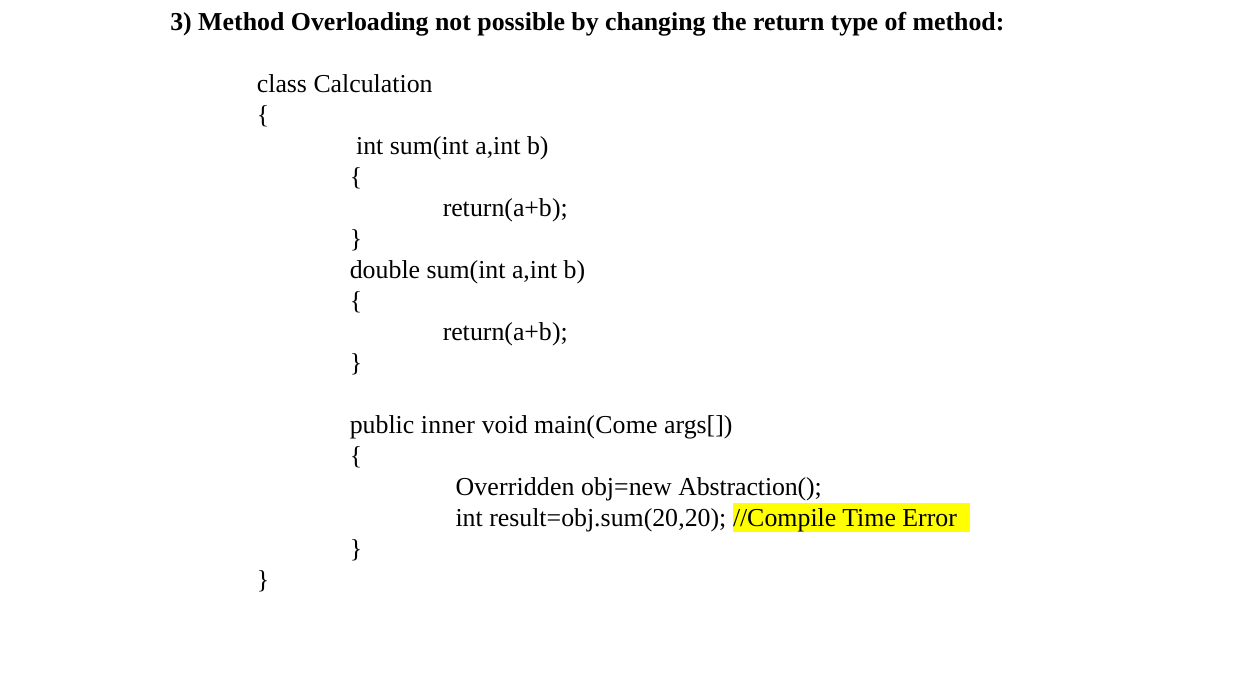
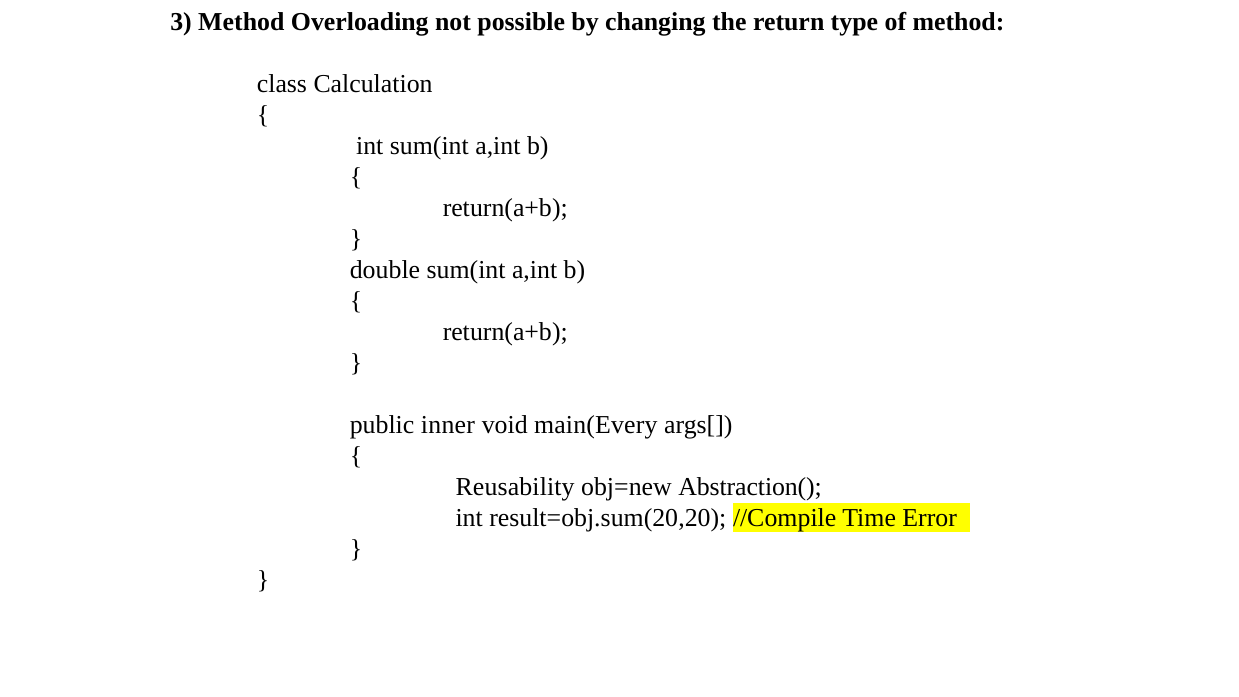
main(Come: main(Come -> main(Every
Overridden: Overridden -> Reusability
